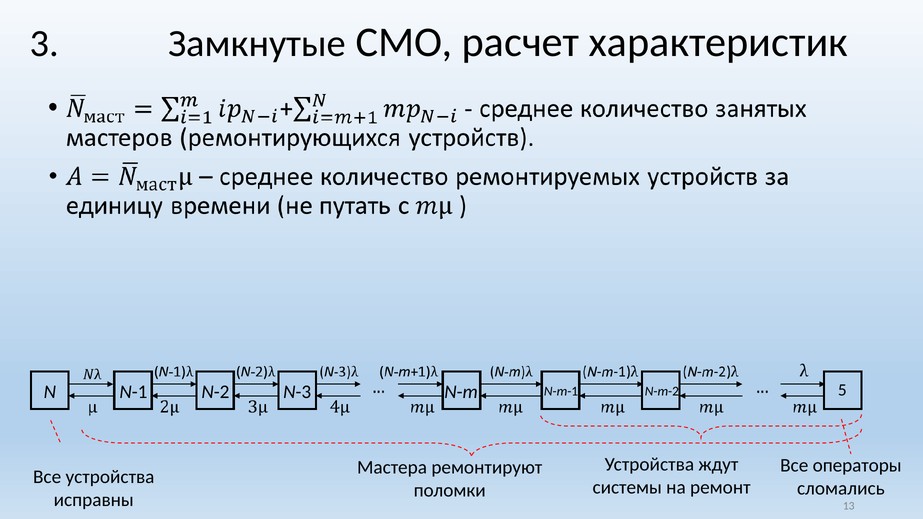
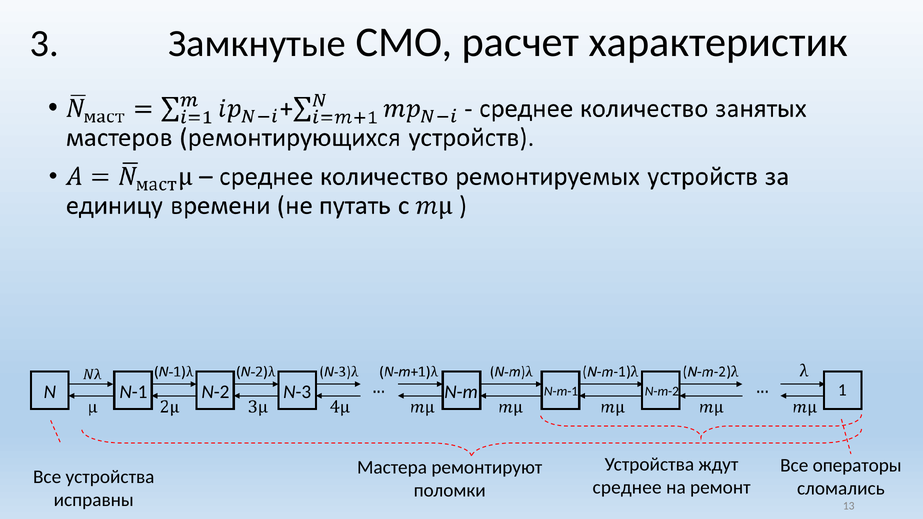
5: 5 -> 1
системы: системы -> среднее
